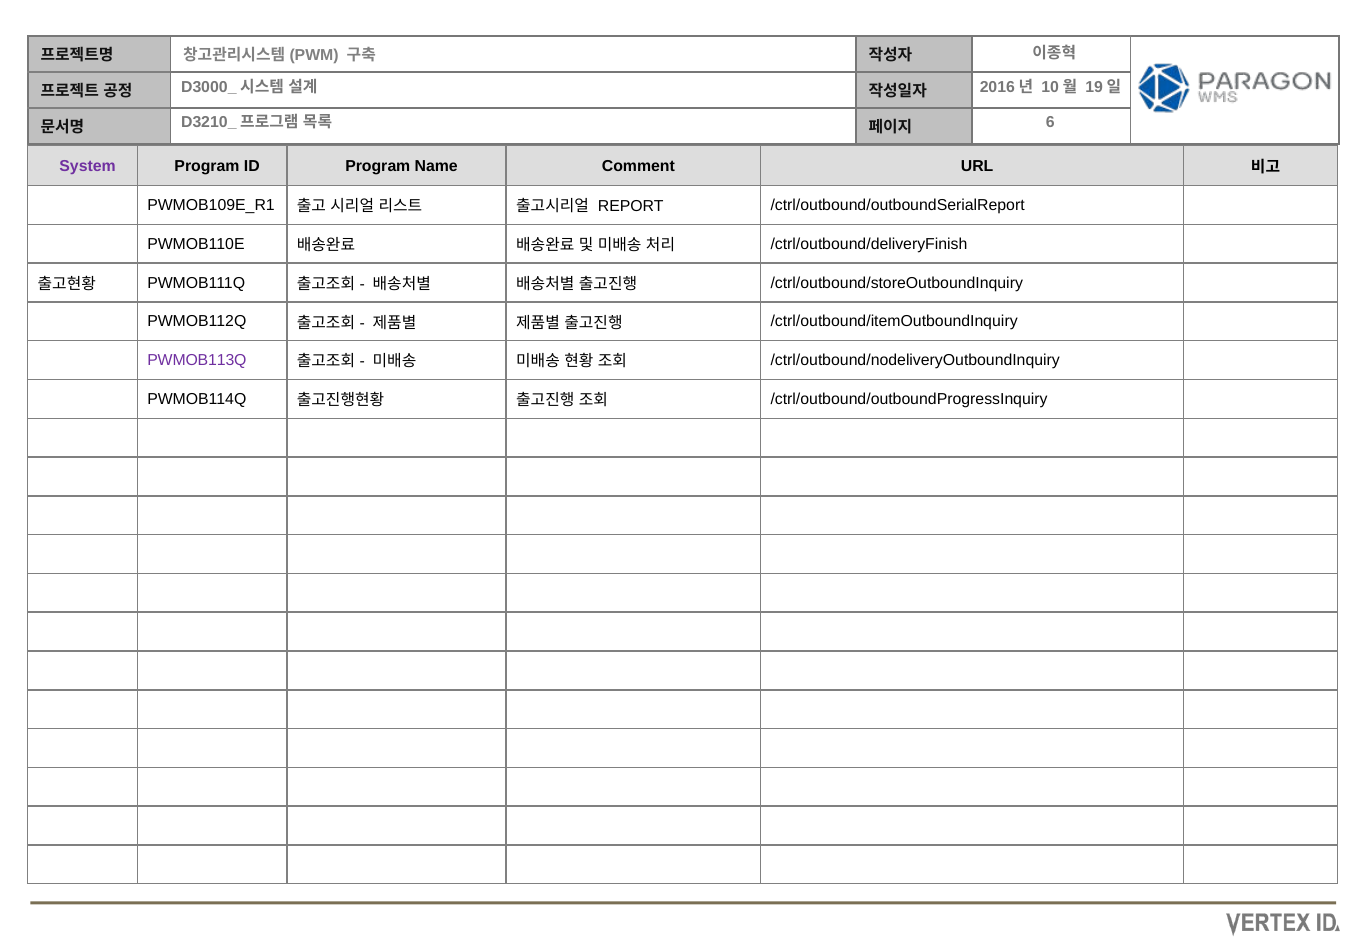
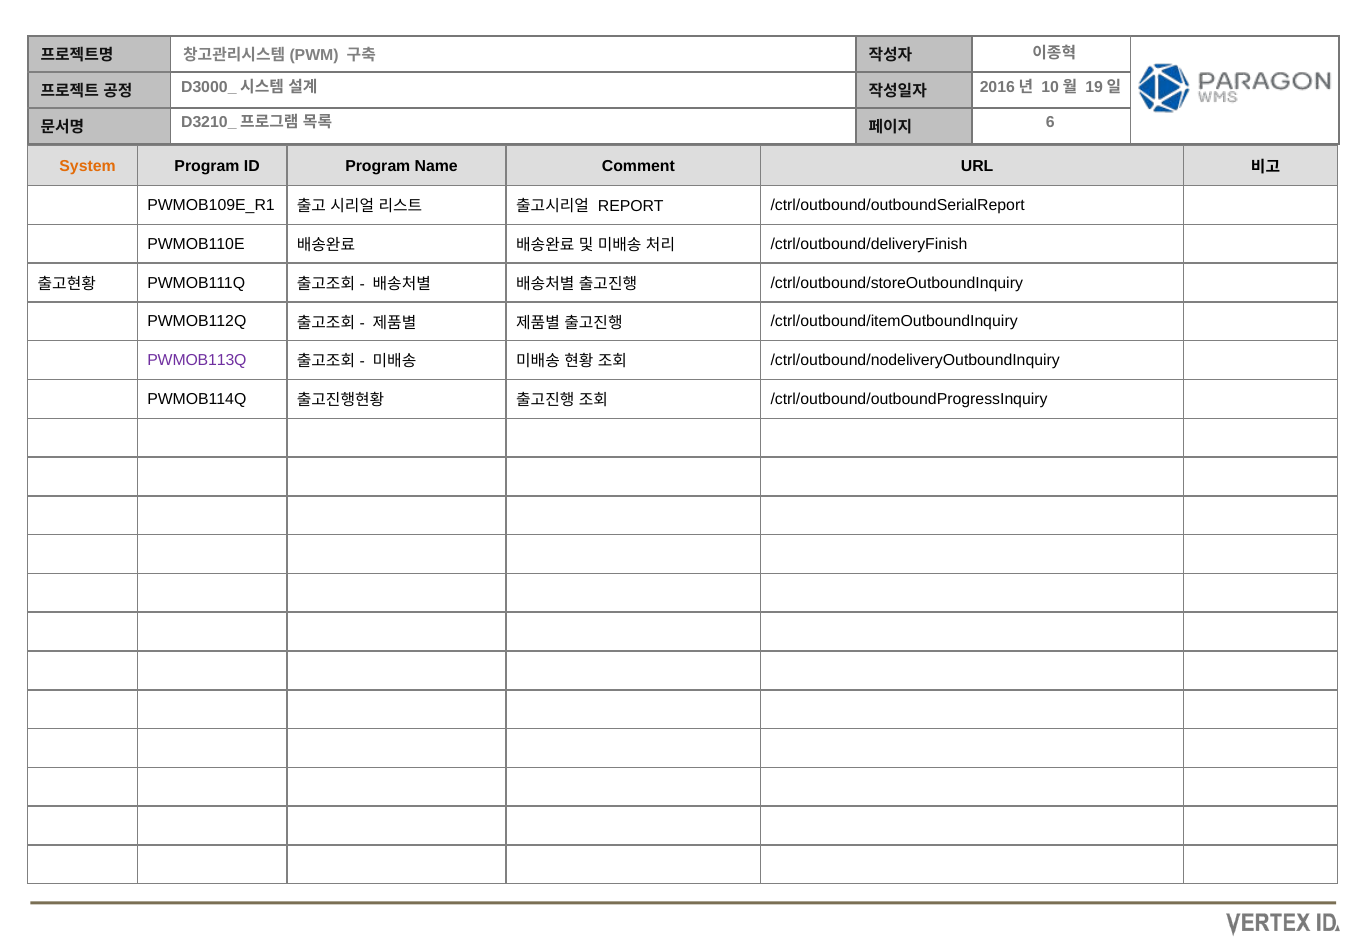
System colour: purple -> orange
